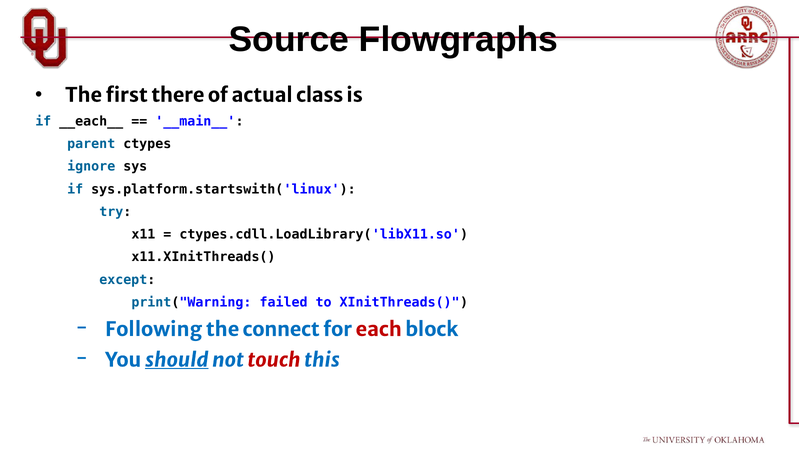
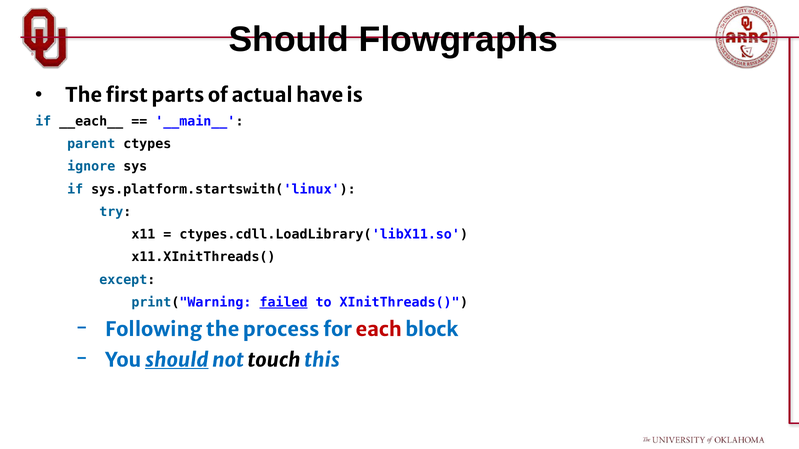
Source at (289, 40): Source -> Should
there: there -> parts
class: class -> have
failed underline: none -> present
connect: connect -> process
touch colour: red -> black
